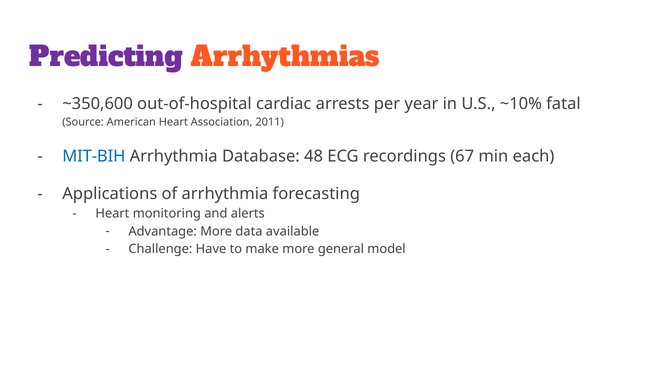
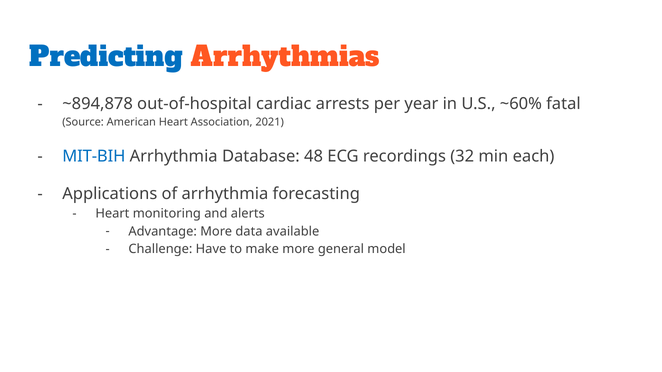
Predicting colour: purple -> blue
~350,600: ~350,600 -> ~894,878
~10%: ~10% -> ~60%
2011: 2011 -> 2021
67: 67 -> 32
